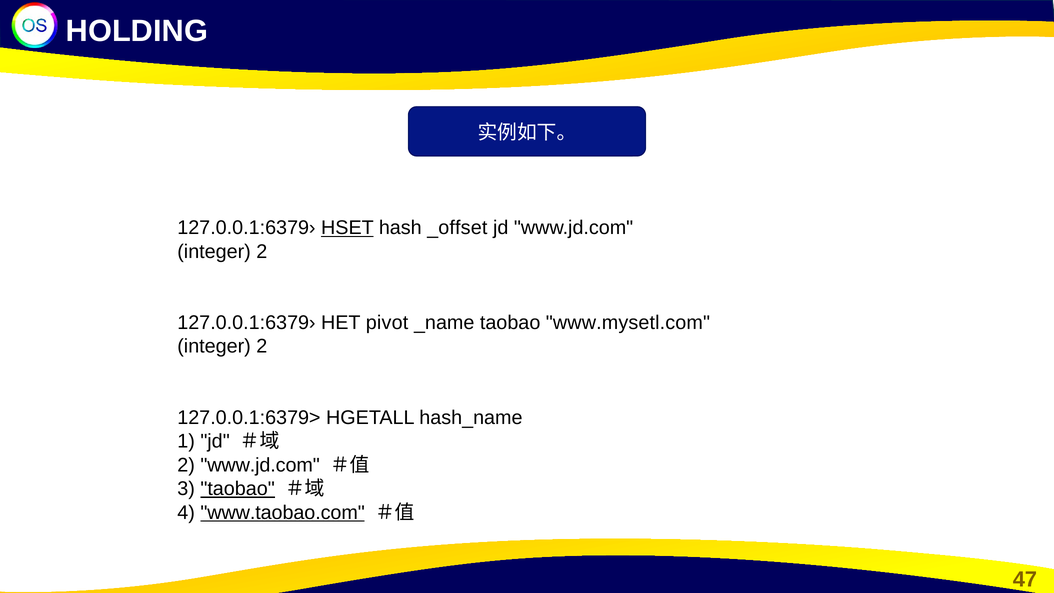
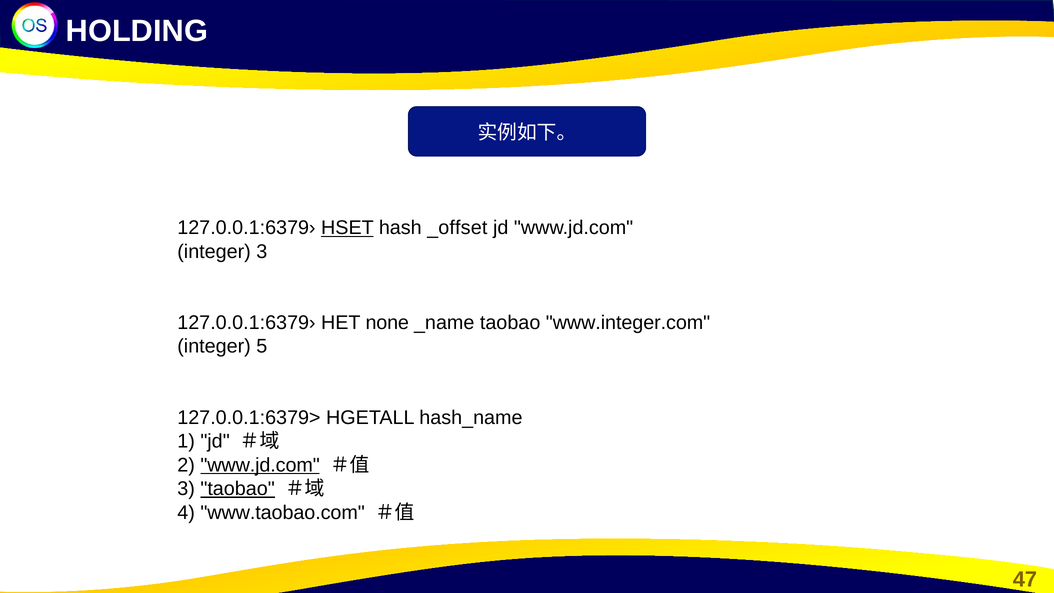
2 at (262, 252): 2 -> 3
pivot: pivot -> none
www.mysetl.com: www.mysetl.com -> www.integer.com
2 at (262, 346): 2 -> 5
www.jd.com at (260, 465) underline: none -> present
www.taobao.com underline: present -> none
